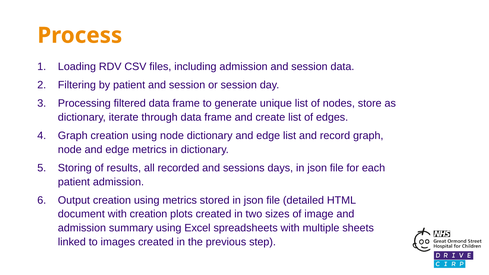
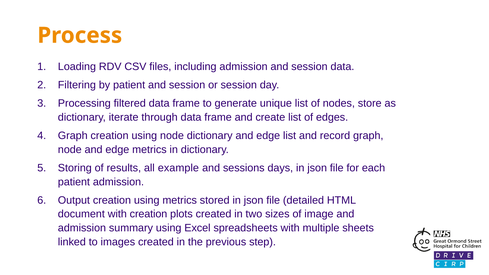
recorded: recorded -> example
